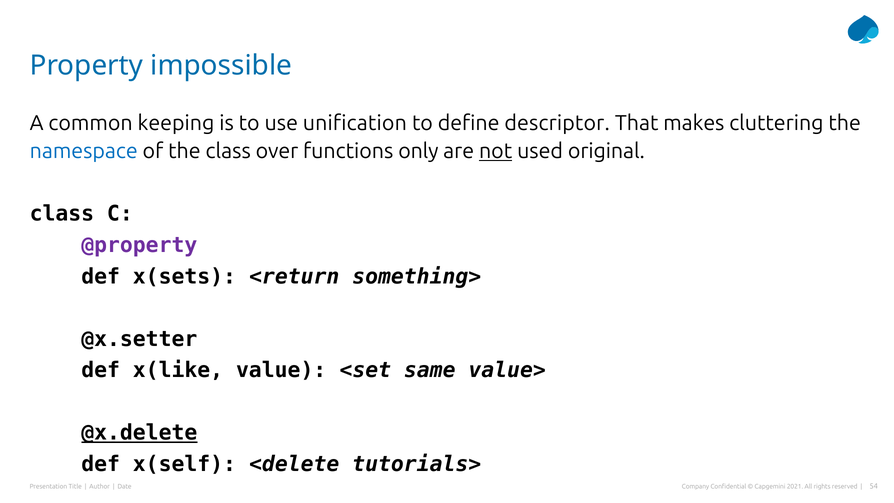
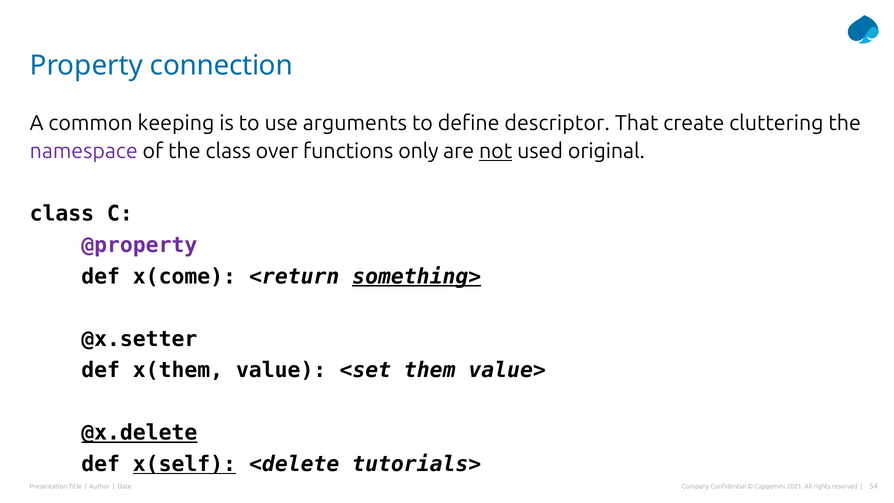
impossible: impossible -> connection
unification: unification -> arguments
makes: makes -> create
namespace colour: blue -> purple
x(sets: x(sets -> x(come
something> underline: none -> present
x(like: x(like -> x(them
same: same -> them
x(self underline: none -> present
